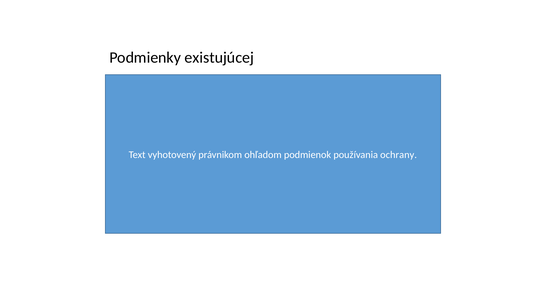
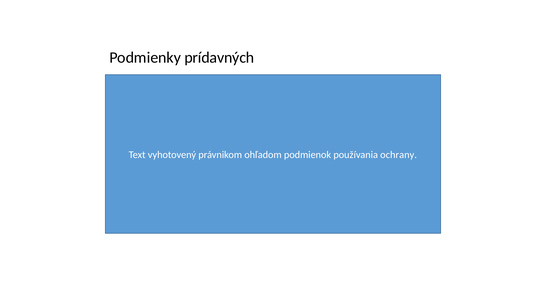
existujúcej: existujúcej -> prídavných
